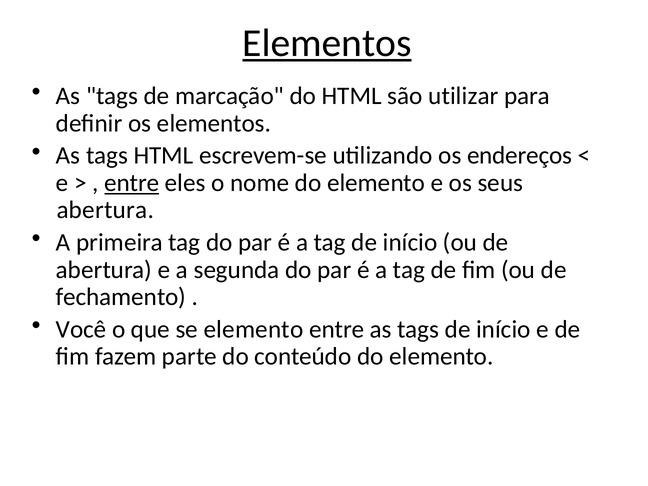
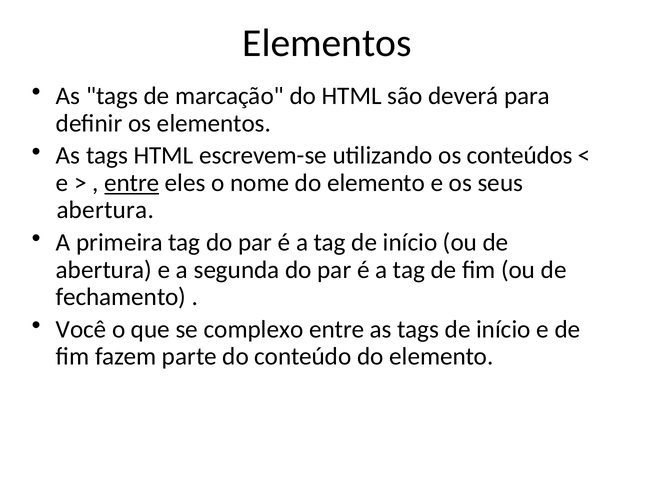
Elementos at (327, 43) underline: present -> none
utilizar: utilizar -> deverá
endereços: endereços -> conteúdos
se elemento: elemento -> complexo
